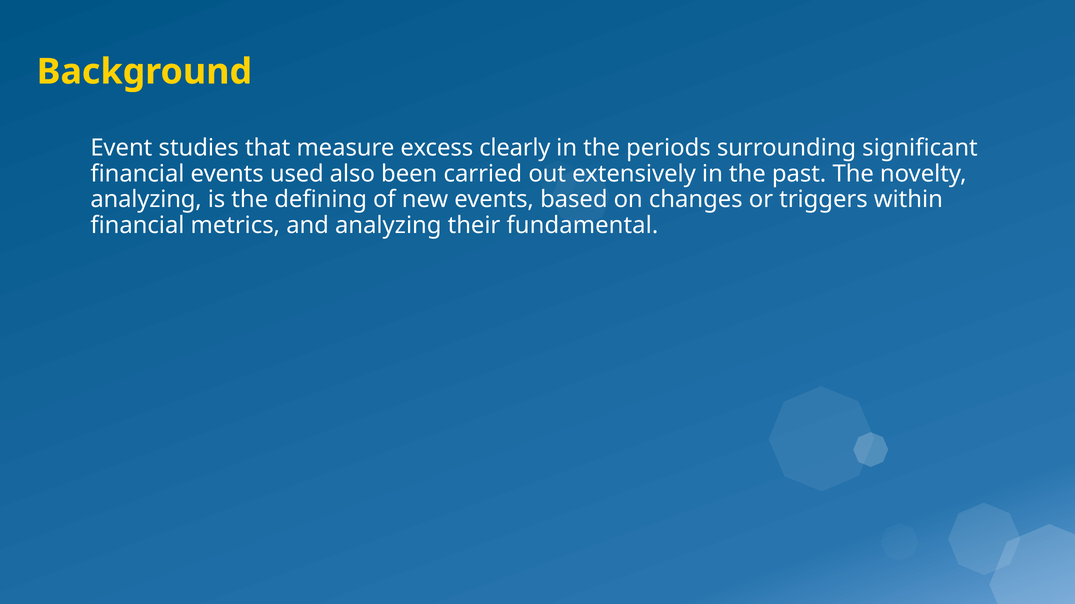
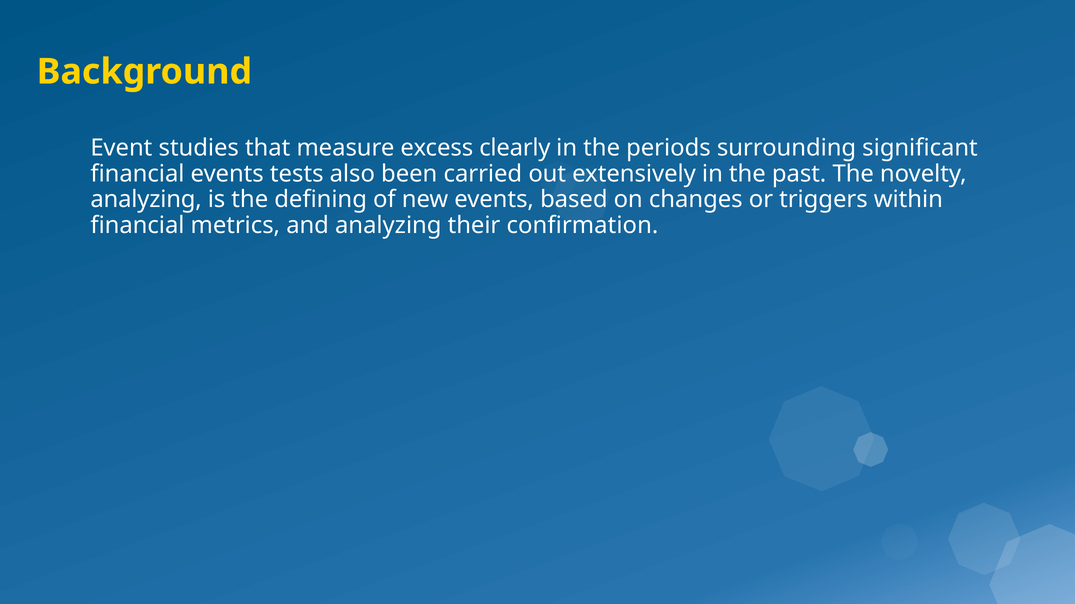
used: used -> tests
fundamental: fundamental -> confirmation
